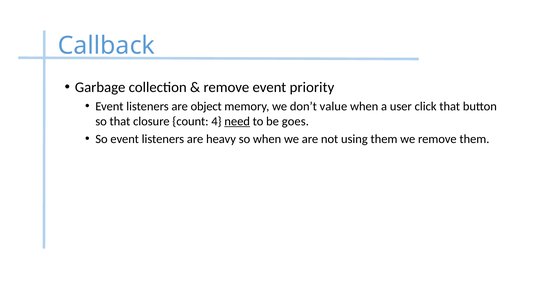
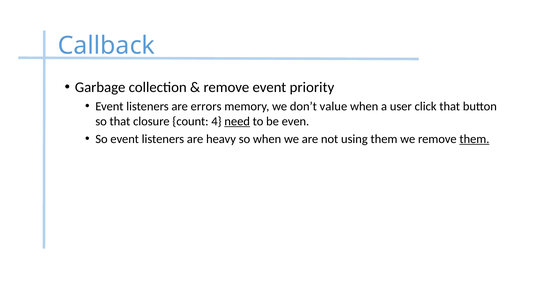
object: object -> errors
goes: goes -> even
them at (474, 139) underline: none -> present
